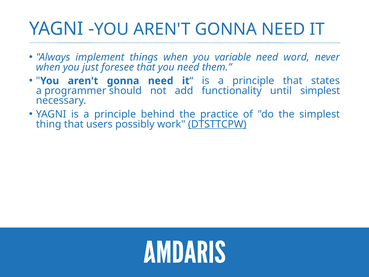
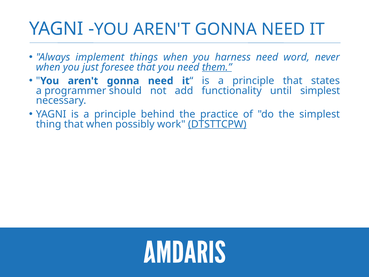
variable: variable -> harness
them underline: none -> present
that users: users -> when
